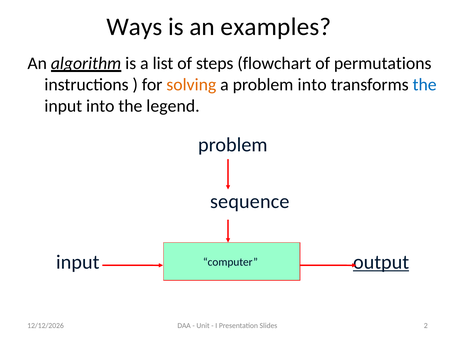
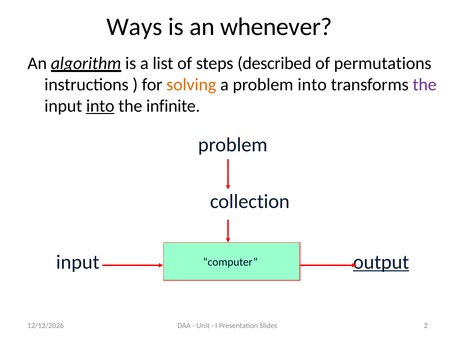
examples: examples -> whenever
flowchart: flowchart -> described
the at (425, 85) colour: blue -> purple
into at (100, 106) underline: none -> present
legend: legend -> infinite
sequence: sequence -> collection
